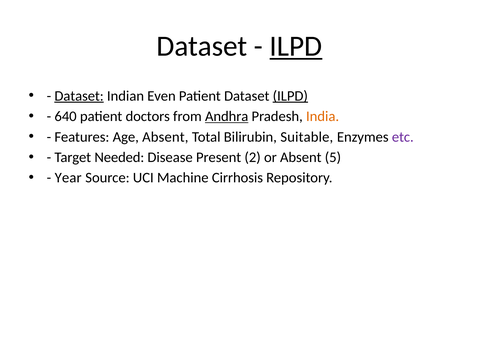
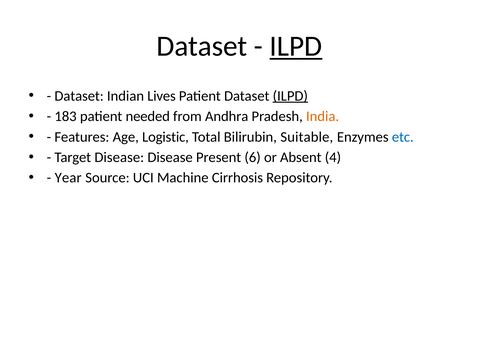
Dataset at (79, 96) underline: present -> none
Even: Even -> Lives
640: 640 -> 183
doctors: doctors -> needed
Andhra underline: present -> none
Age Absent: Absent -> Logistic
etc colour: purple -> blue
Target Needed: Needed -> Disease
2: 2 -> 6
5: 5 -> 4
